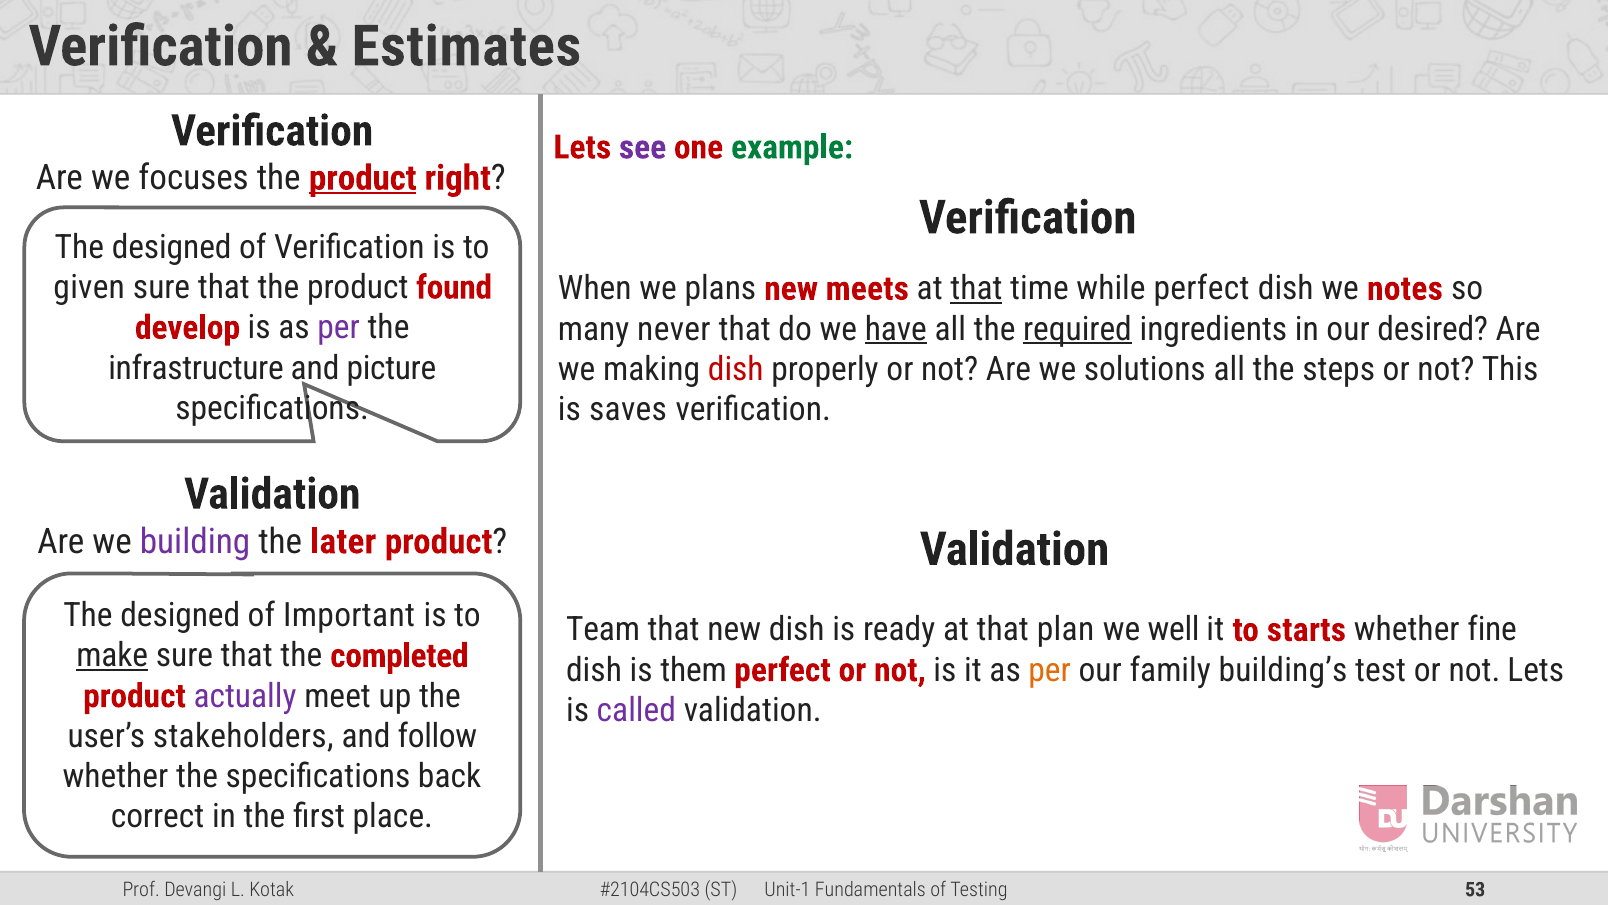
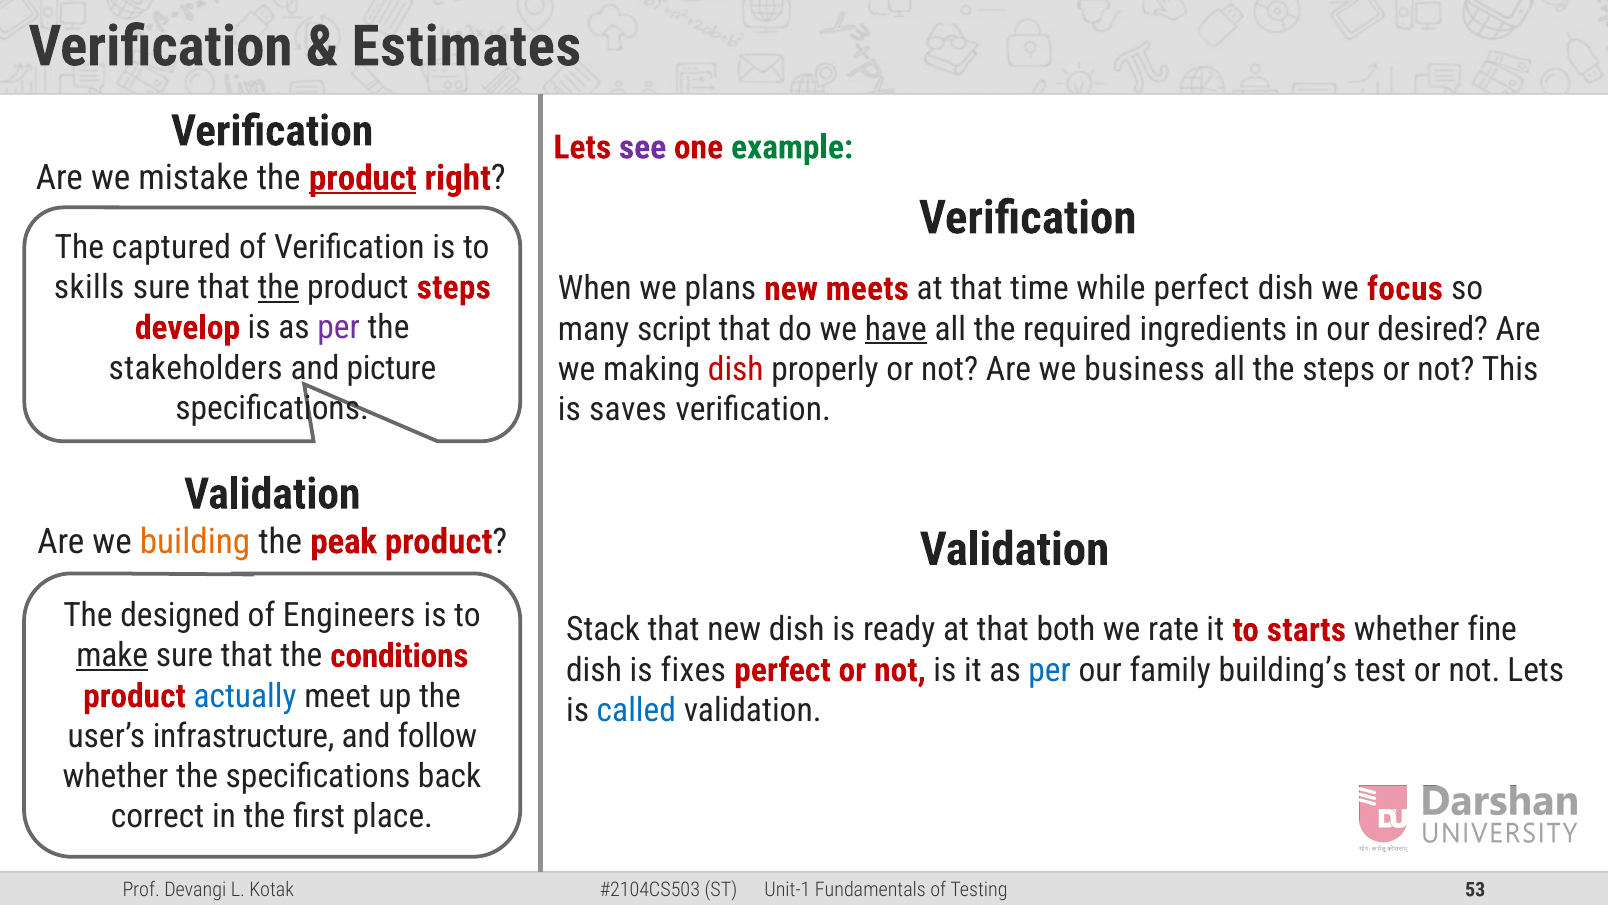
focuses: focuses -> mistake
designed at (172, 247): designed -> captured
given: given -> skills
the at (278, 287) underline: none -> present
product found: found -> steps
that at (976, 289) underline: present -> none
notes: notes -> focus
never: never -> script
required underline: present -> none
infrastructure: infrastructure -> stakeholders
solutions: solutions -> business
building colour: purple -> orange
later: later -> peak
Important: Important -> Engineers
Team: Team -> Stack
plan: plan -> both
well: well -> rate
completed: completed -> conditions
them: them -> fixes
per at (1050, 670) colour: orange -> blue
actually colour: purple -> blue
called colour: purple -> blue
stakeholders: stakeholders -> infrastructure
